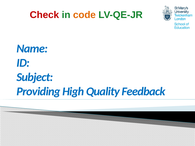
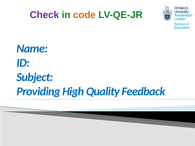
Check colour: red -> purple
